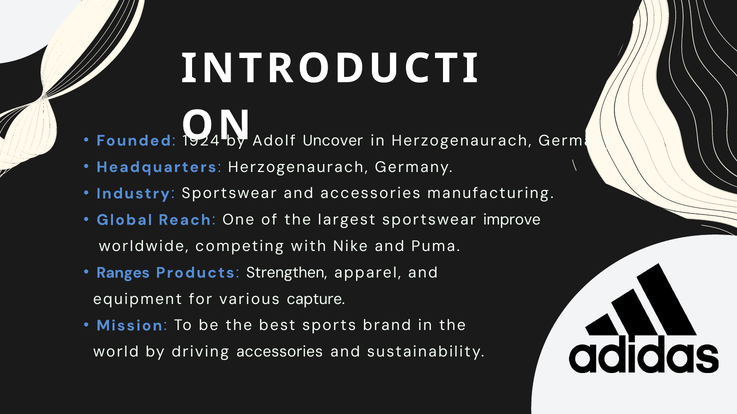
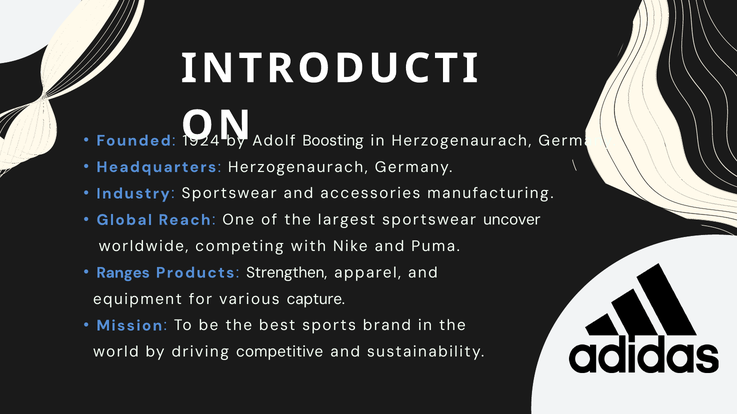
Uncover: Uncover -> Boosting
improve: improve -> uncover
driving accessories: accessories -> competitive
